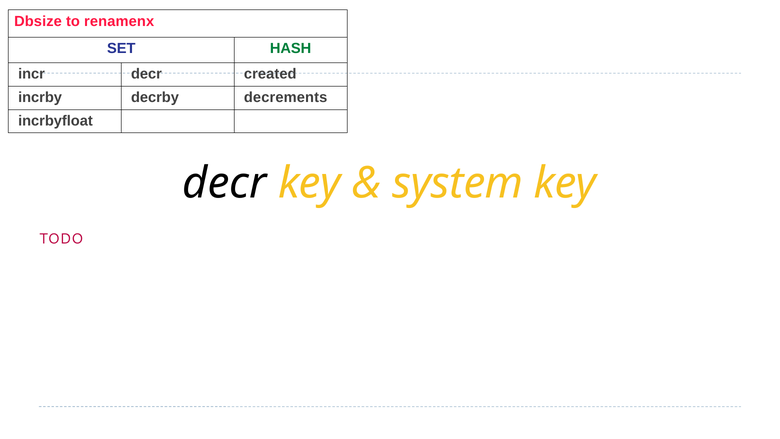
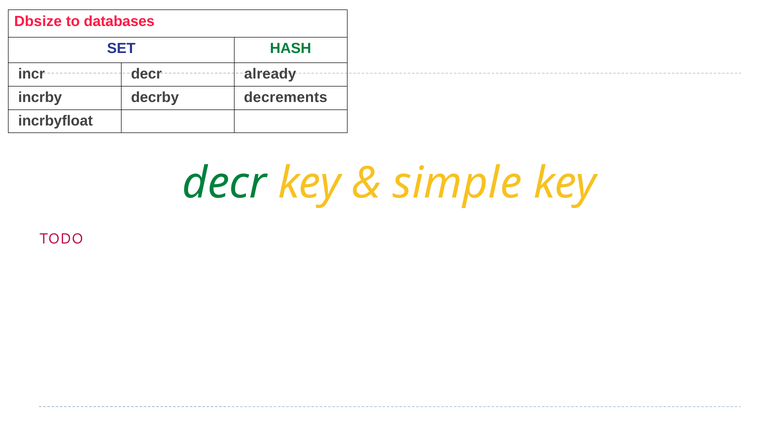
renamenx: renamenx -> databases
created: created -> already
decr at (225, 183) colour: black -> green
system: system -> simple
